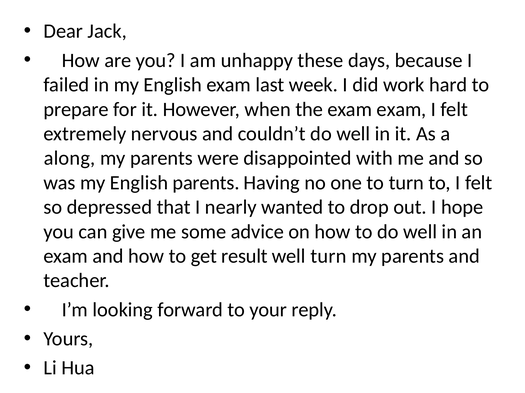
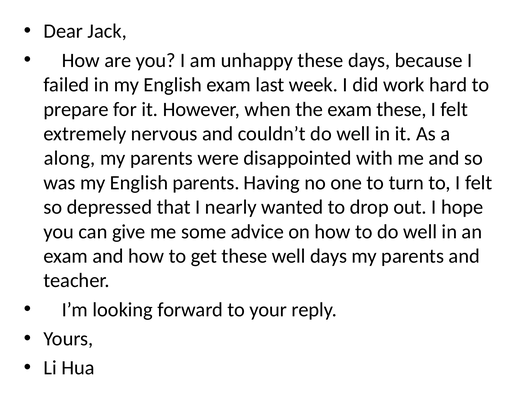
exam exam: exam -> these
get result: result -> these
well turn: turn -> days
